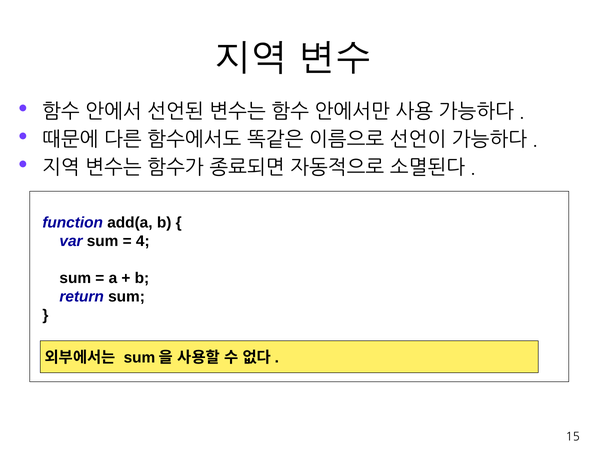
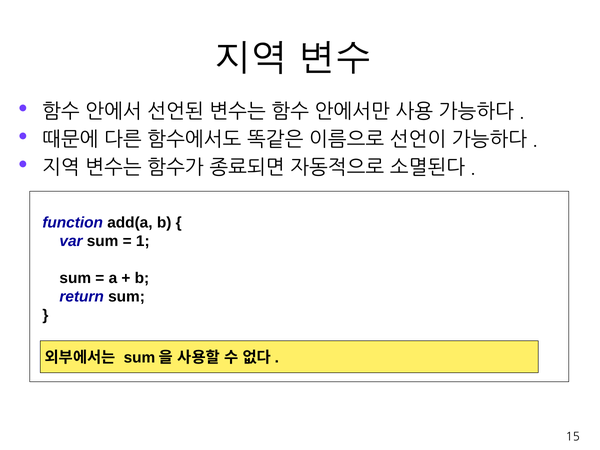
4: 4 -> 1
